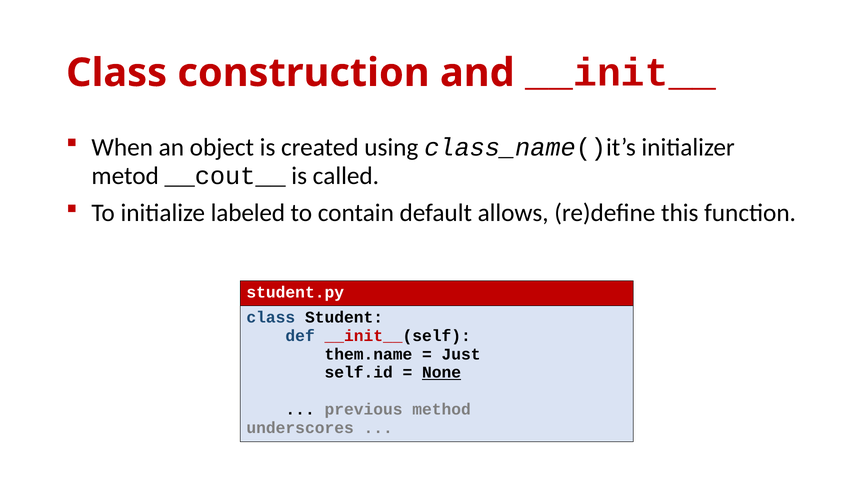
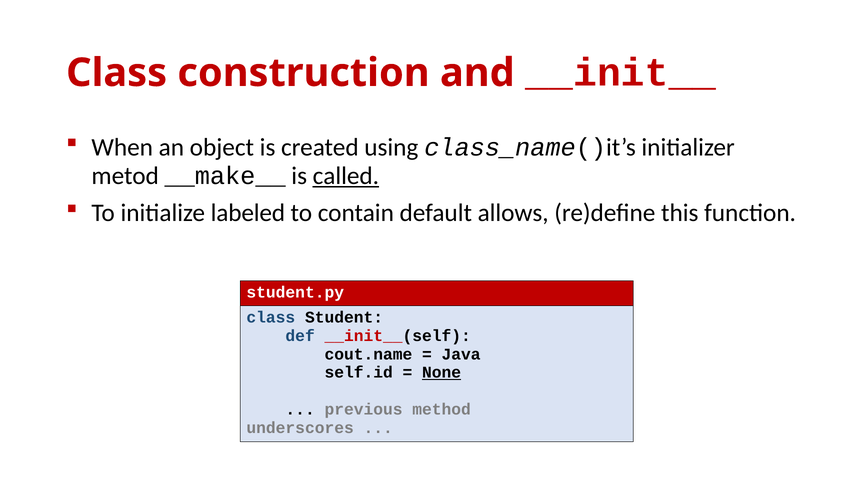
__cout__: __cout__ -> __make__
called underline: none -> present
them.name: them.name -> cout.name
Just: Just -> Java
